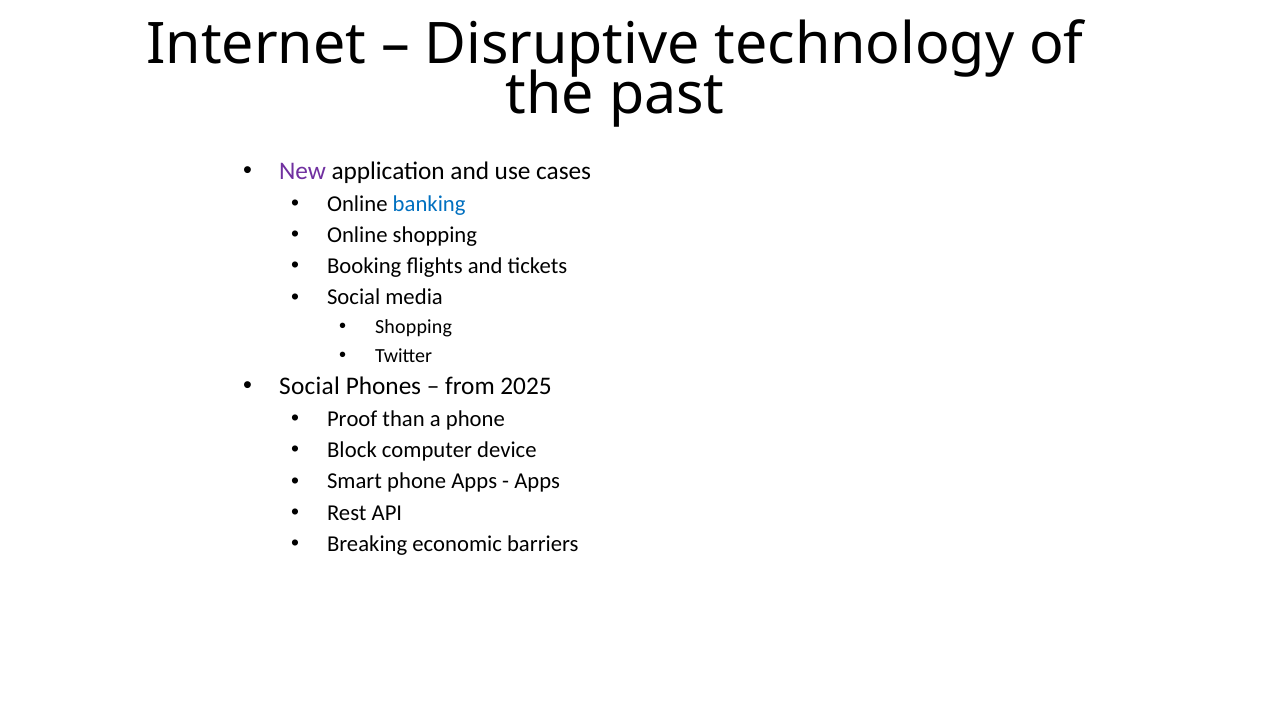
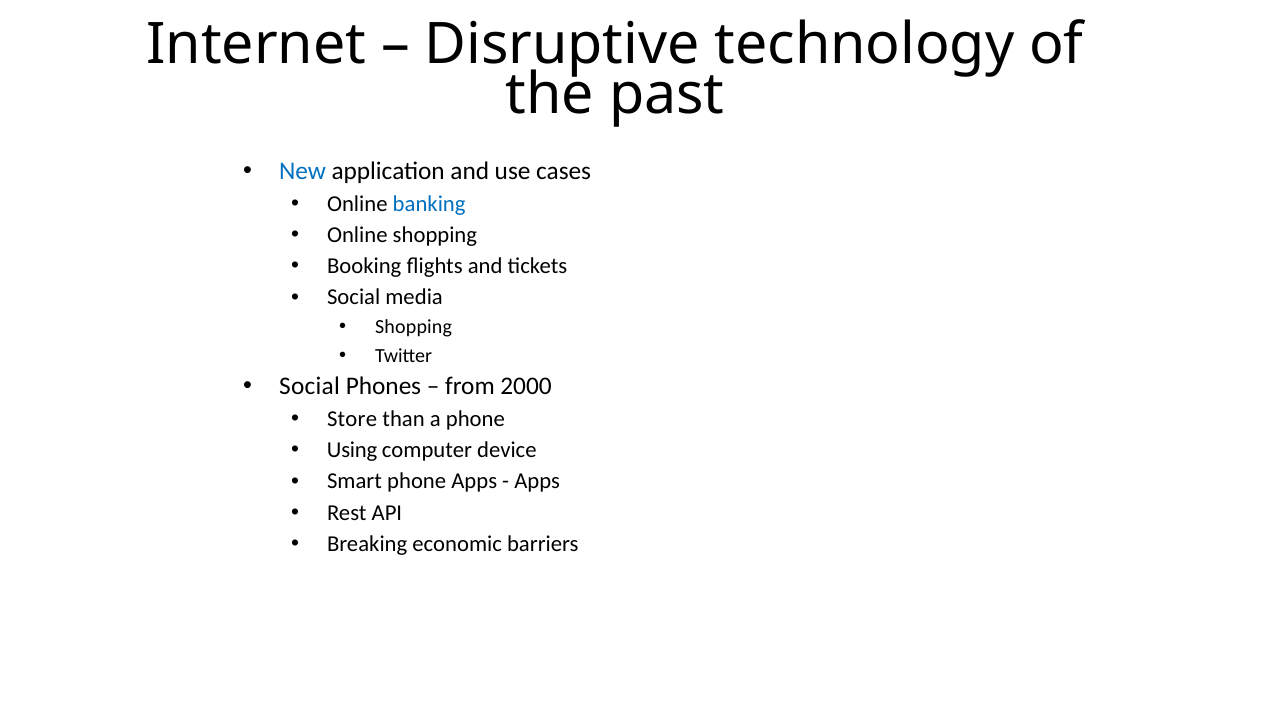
New colour: purple -> blue
2025: 2025 -> 2000
Proof: Proof -> Store
Block: Block -> Using
